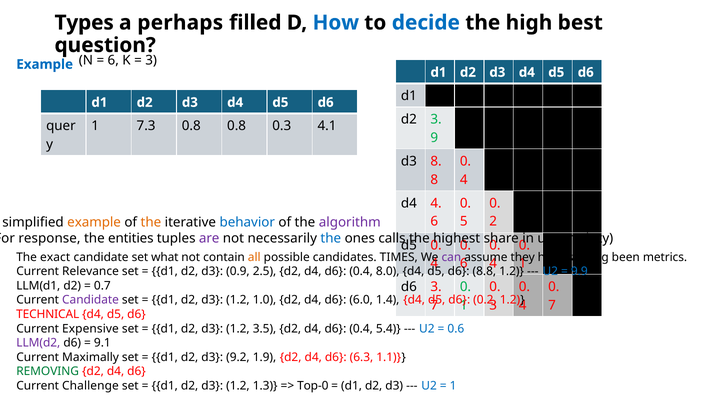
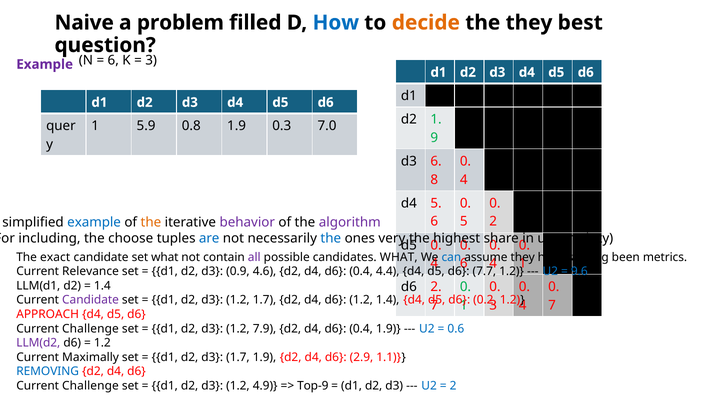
Types: Types -> Naive
perhaps: perhaps -> problem
decide colour: blue -> orange
the high: high -> they
Example at (45, 64) colour: blue -> purple
d2 3: 3 -> 1
7.3: 7.3 -> 5.9
0.8 0.8: 0.8 -> 1.9
4.1: 4.1 -> 7.0
d3 8: 8 -> 6
d4 4: 4 -> 5
example at (94, 222) colour: orange -> blue
behavior colour: blue -> purple
response: response -> including
entities: entities -> choose
are colour: purple -> blue
calls: calls -> very
all colour: orange -> purple
candidates TIMES: TIMES -> WHAT
can colour: purple -> blue
2.5: 2.5 -> 4.6
8.0: 8.0 -> 4.4
8.8: 8.8 -> 7.7
9.9: 9.9 -> 9.6
0.7 at (102, 286): 0.7 -> 1.4
d6 3: 3 -> 2
1.2 1.0: 1.0 -> 1.7
d6 6.0: 6.0 -> 1.2
TECHNICAL: TECHNICAL -> APPROACH
Expensive at (90, 329): Expensive -> Challenge
3.5: 3.5 -> 7.9
0.4 5.4: 5.4 -> 1.9
9.1 at (102, 343): 9.1 -> 1.2
d3 9.2: 9.2 -> 1.7
6.3: 6.3 -> 2.9
REMOVING colour: green -> blue
1.3: 1.3 -> 4.9
Top-0: Top-0 -> Top-9
1 at (453, 386): 1 -> 2
